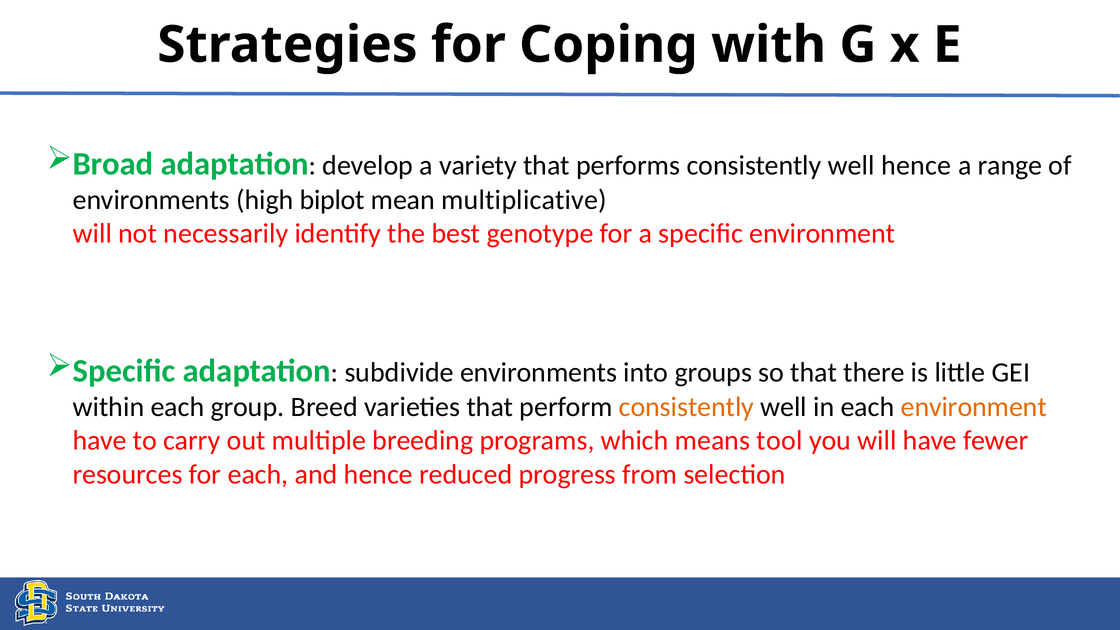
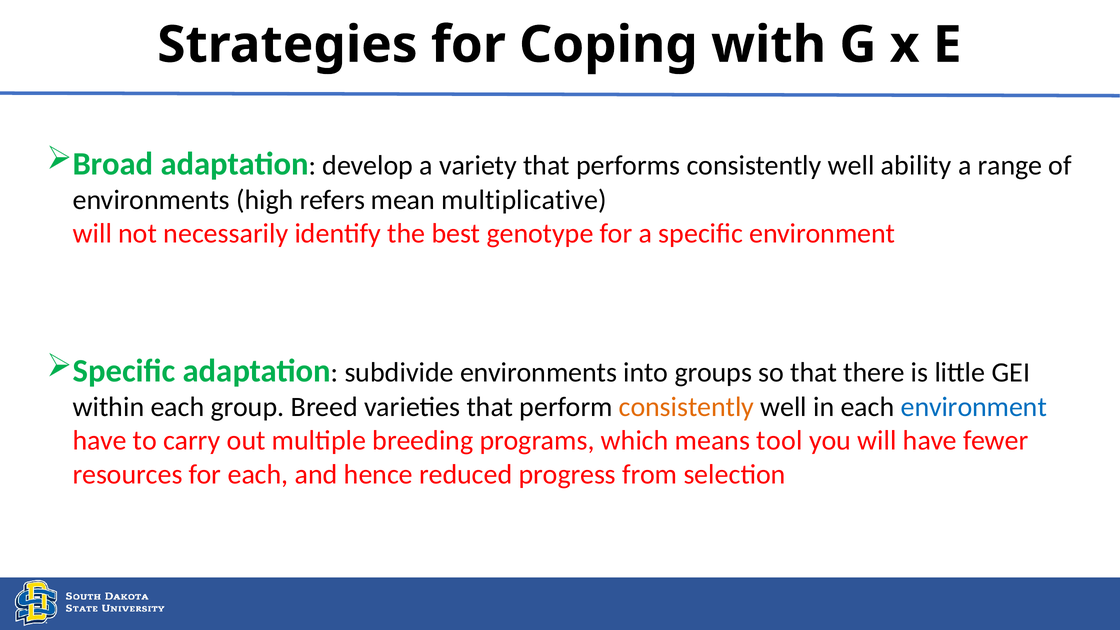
well hence: hence -> ability
biplot: biplot -> refers
environment at (974, 407) colour: orange -> blue
